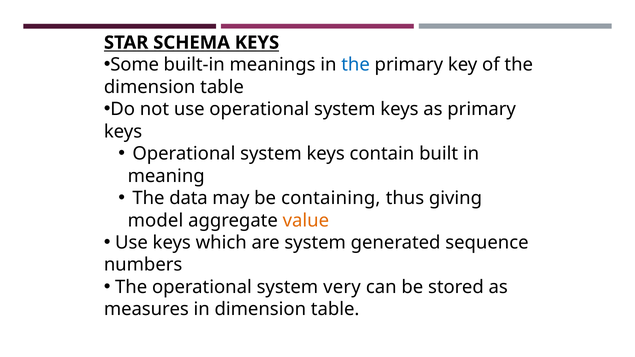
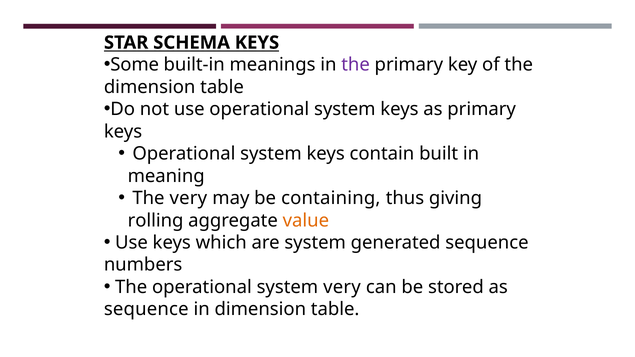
the at (356, 65) colour: blue -> purple
The data: data -> very
model: model -> rolling
measures at (146, 309): measures -> sequence
